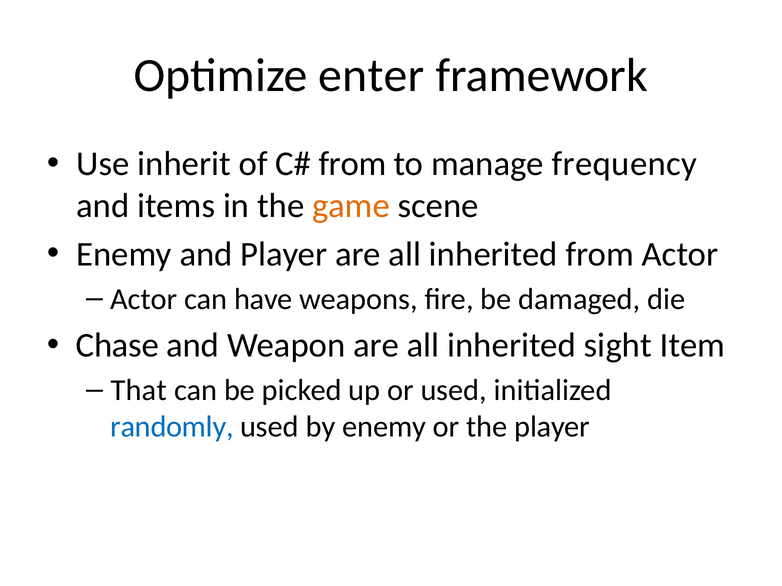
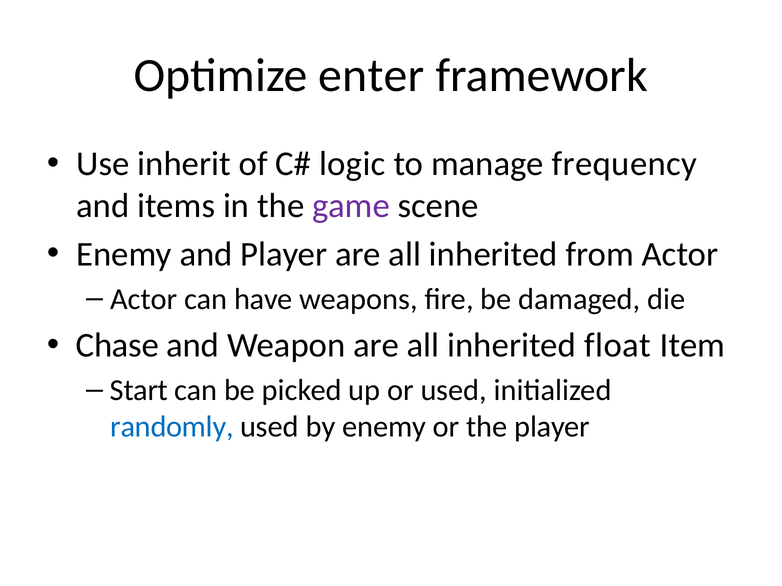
from at (353, 164): from -> logic
game colour: orange -> purple
sight: sight -> float
That: That -> Start
